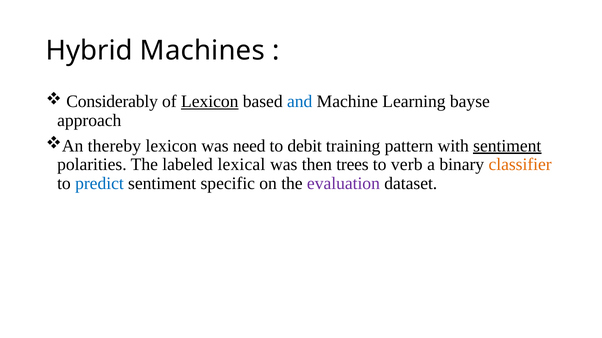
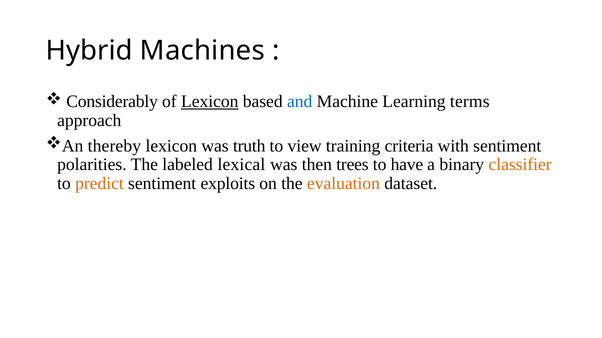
bayse: bayse -> terms
need: need -> truth
debit: debit -> view
pattern: pattern -> criteria
sentiment at (507, 146) underline: present -> none
verb: verb -> have
predict colour: blue -> orange
specific: specific -> exploits
evaluation colour: purple -> orange
